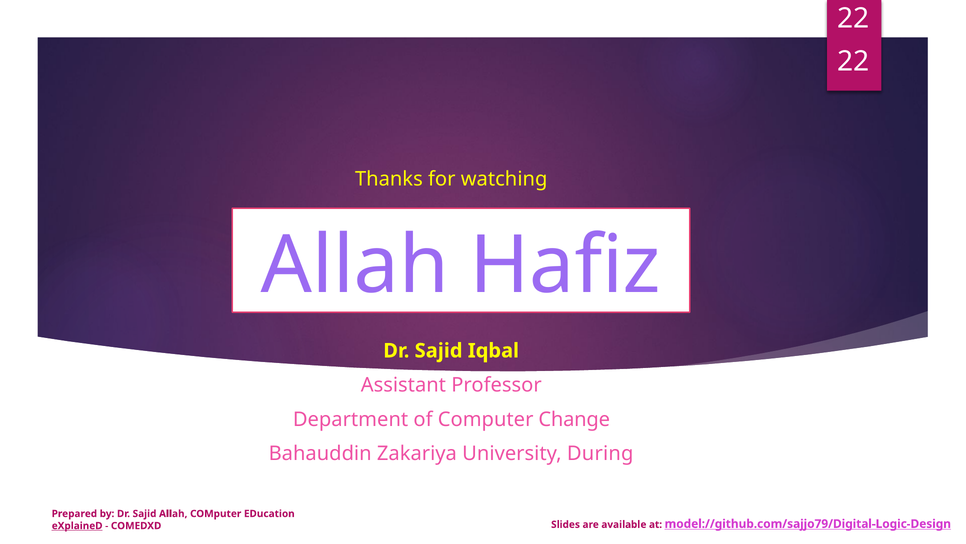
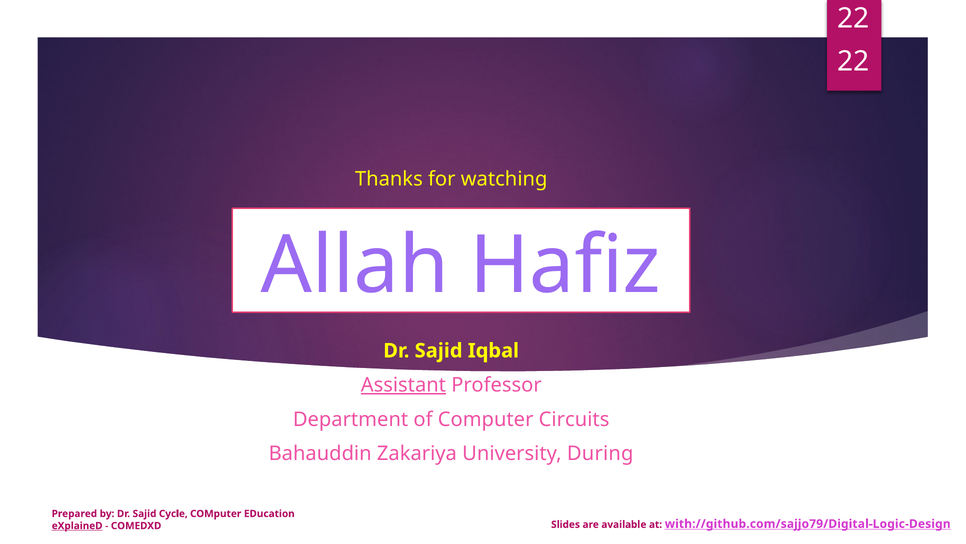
Assistant underline: none -> present
Change: Change -> Circuits
Sajid Allah: Allah -> Cycle
model://github.com/sajjo79/Digital-Logic-Design: model://github.com/sajjo79/Digital-Logic-Design -> with://github.com/sajjo79/Digital-Logic-Design
